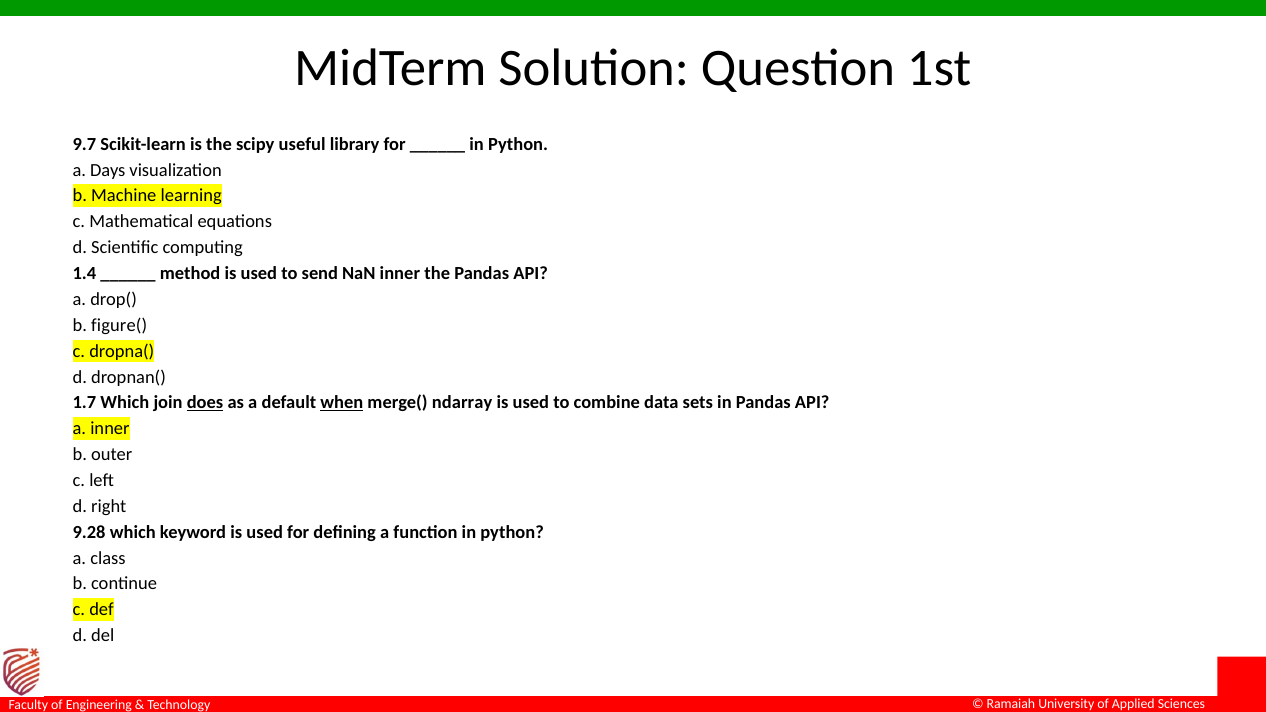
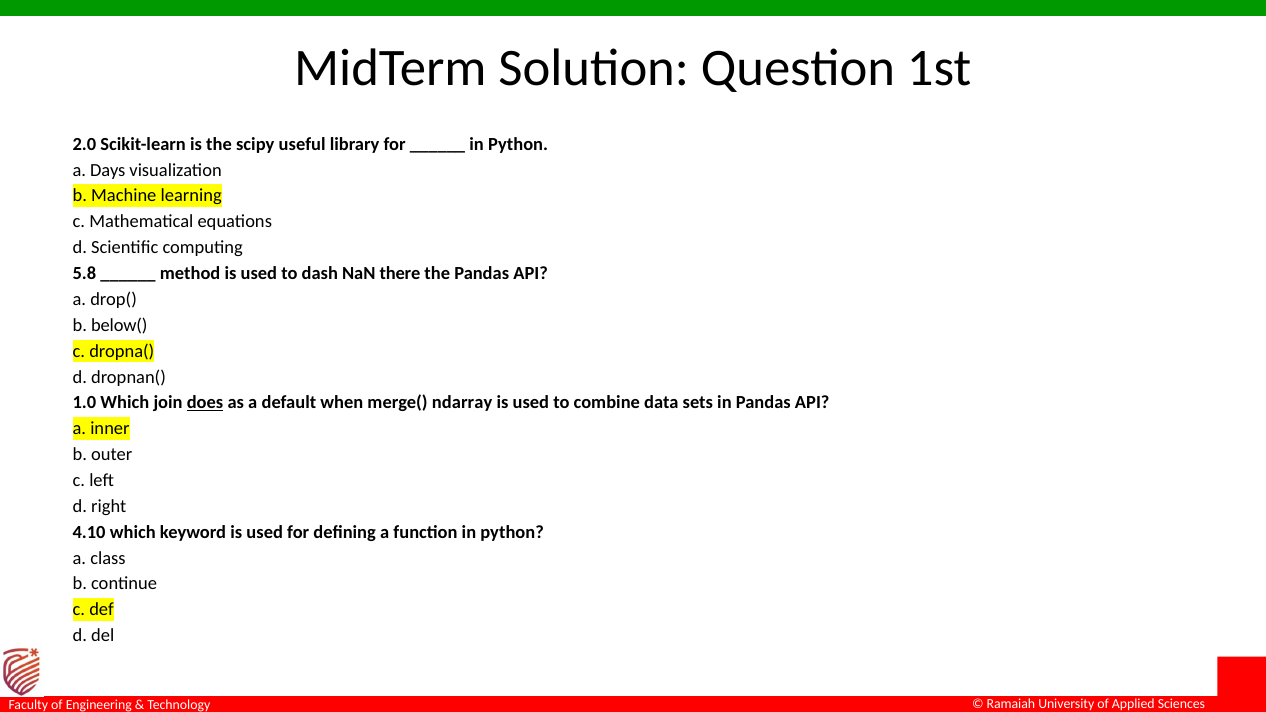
9.7: 9.7 -> 2.0
1.4: 1.4 -> 5.8
send: send -> dash
NaN inner: inner -> there
figure(: figure( -> below(
1.7: 1.7 -> 1.0
when underline: present -> none
9.28: 9.28 -> 4.10
